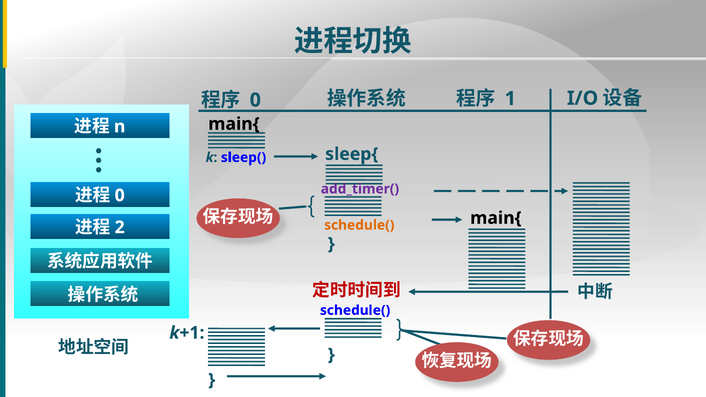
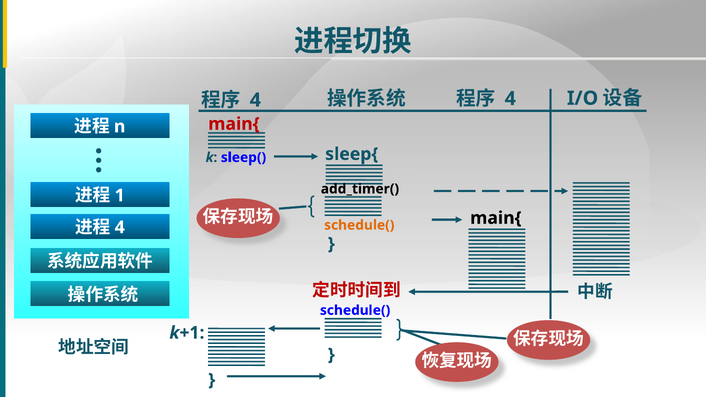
0 at (255, 100): 0 -> 4
1 at (510, 99): 1 -> 4
main{ at (234, 124) colour: black -> red
add_timer( colour: purple -> black
0 at (120, 196): 0 -> 1
2 at (120, 227): 2 -> 4
